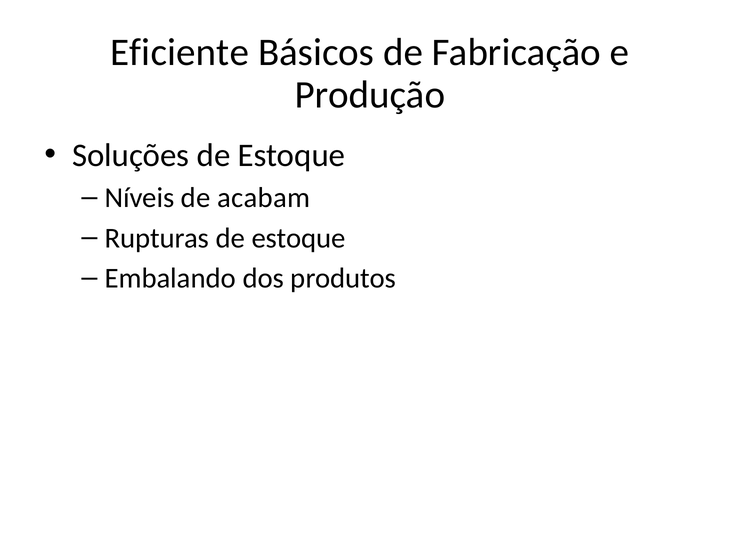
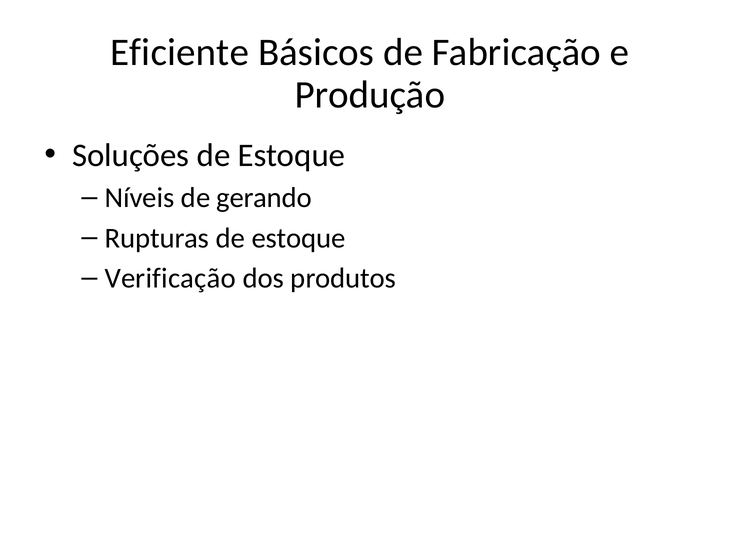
acabam: acabam -> gerando
Embalando: Embalando -> Verificação
